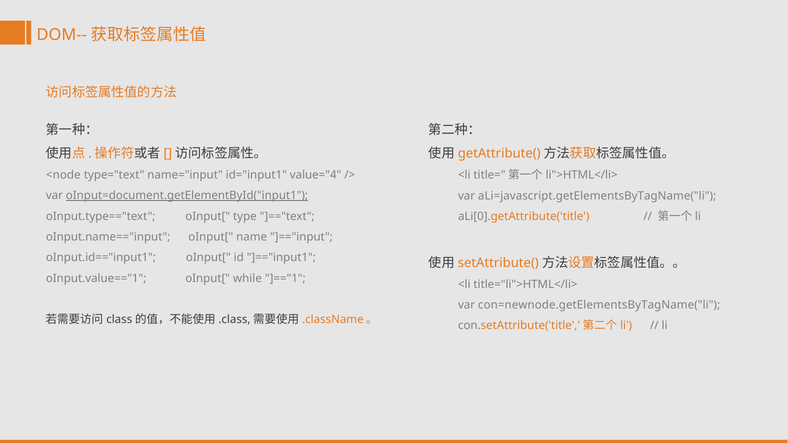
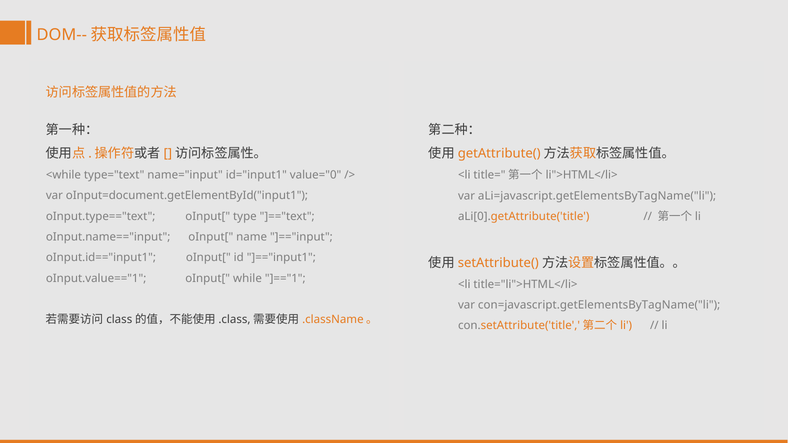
<node: <node -> <while
value="4: value="4 -> value="0
oInput=document.getElementById("input1 underline: present -> none
con=newnode.getElementsByTagName("li: con=newnode.getElementsByTagName("li -> con=javascript.getElementsByTagName("li
